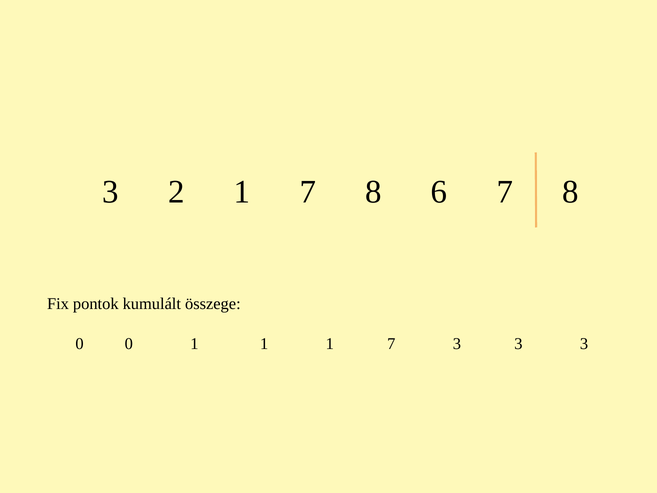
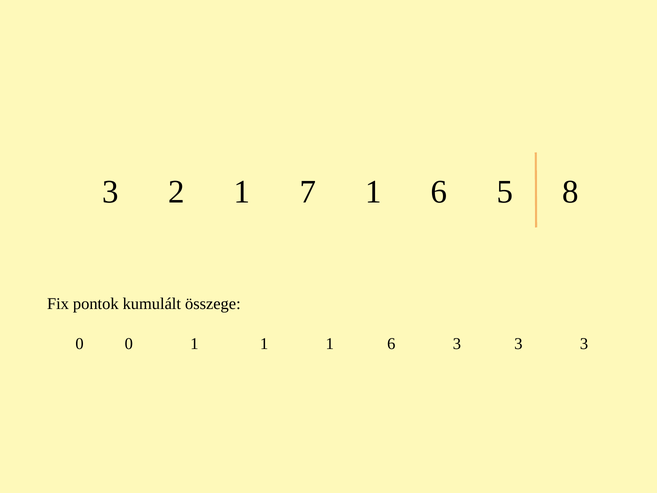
1 7 8: 8 -> 1
6 7: 7 -> 5
1 1 7: 7 -> 6
